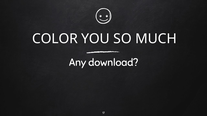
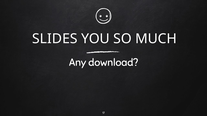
COLOR: COLOR -> SLIDES
